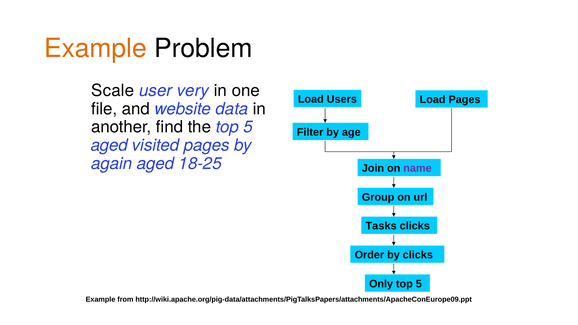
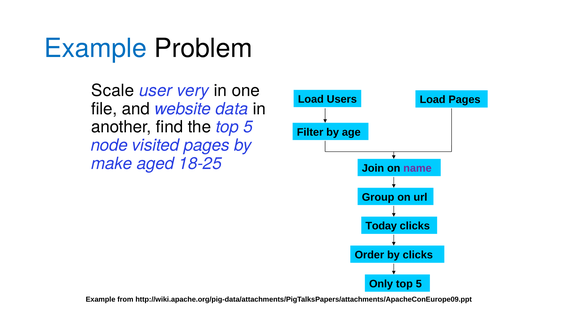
Example at (95, 49) colour: orange -> blue
aged at (109, 145): aged -> node
again: again -> make
Tasks: Tasks -> Today
